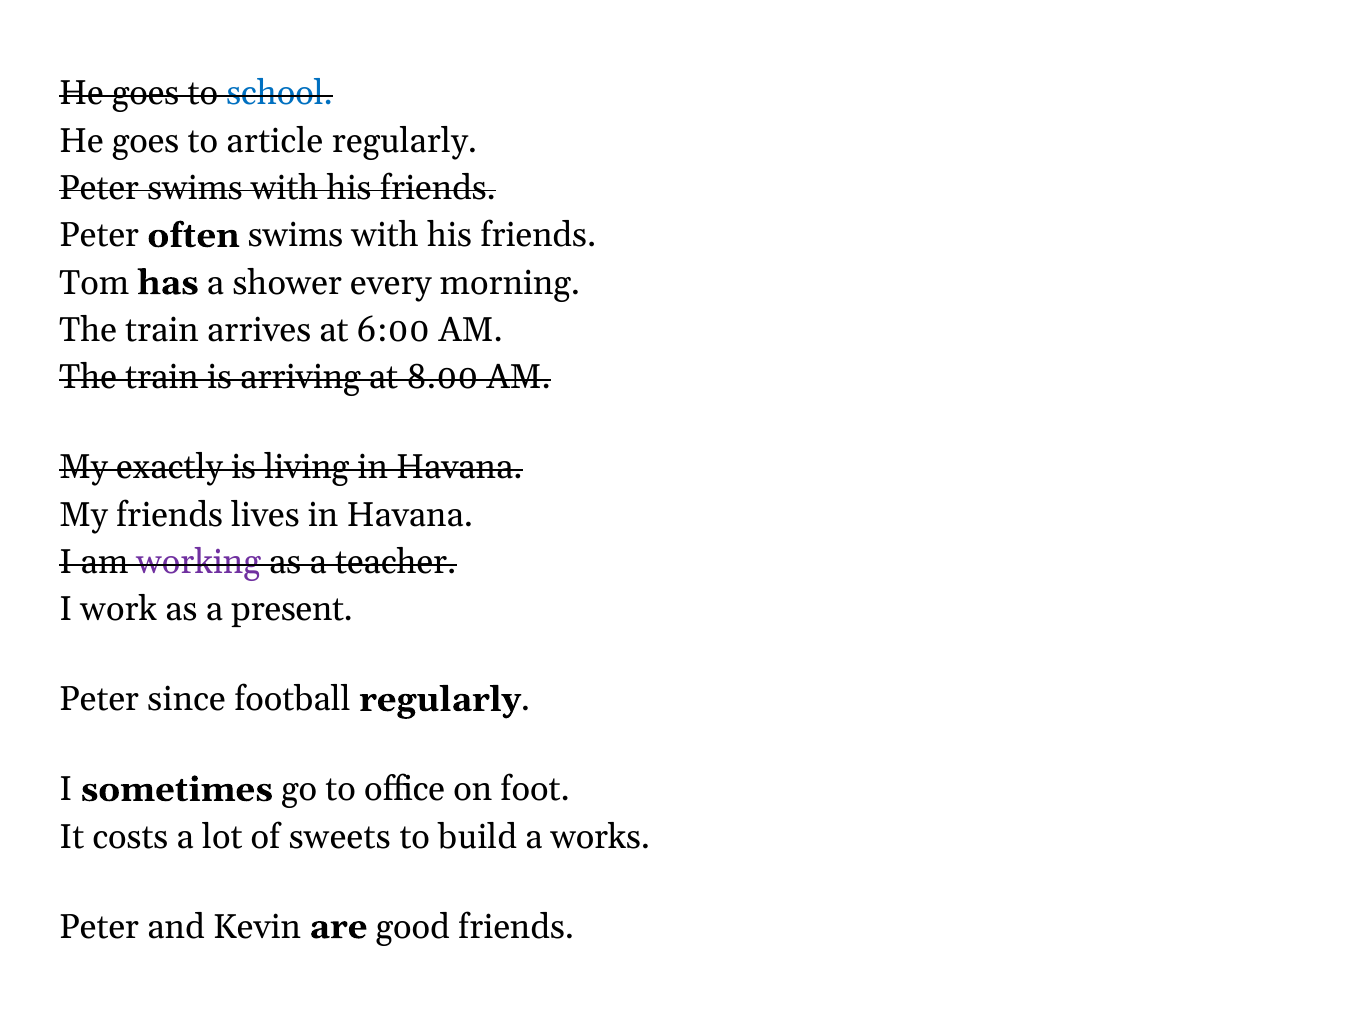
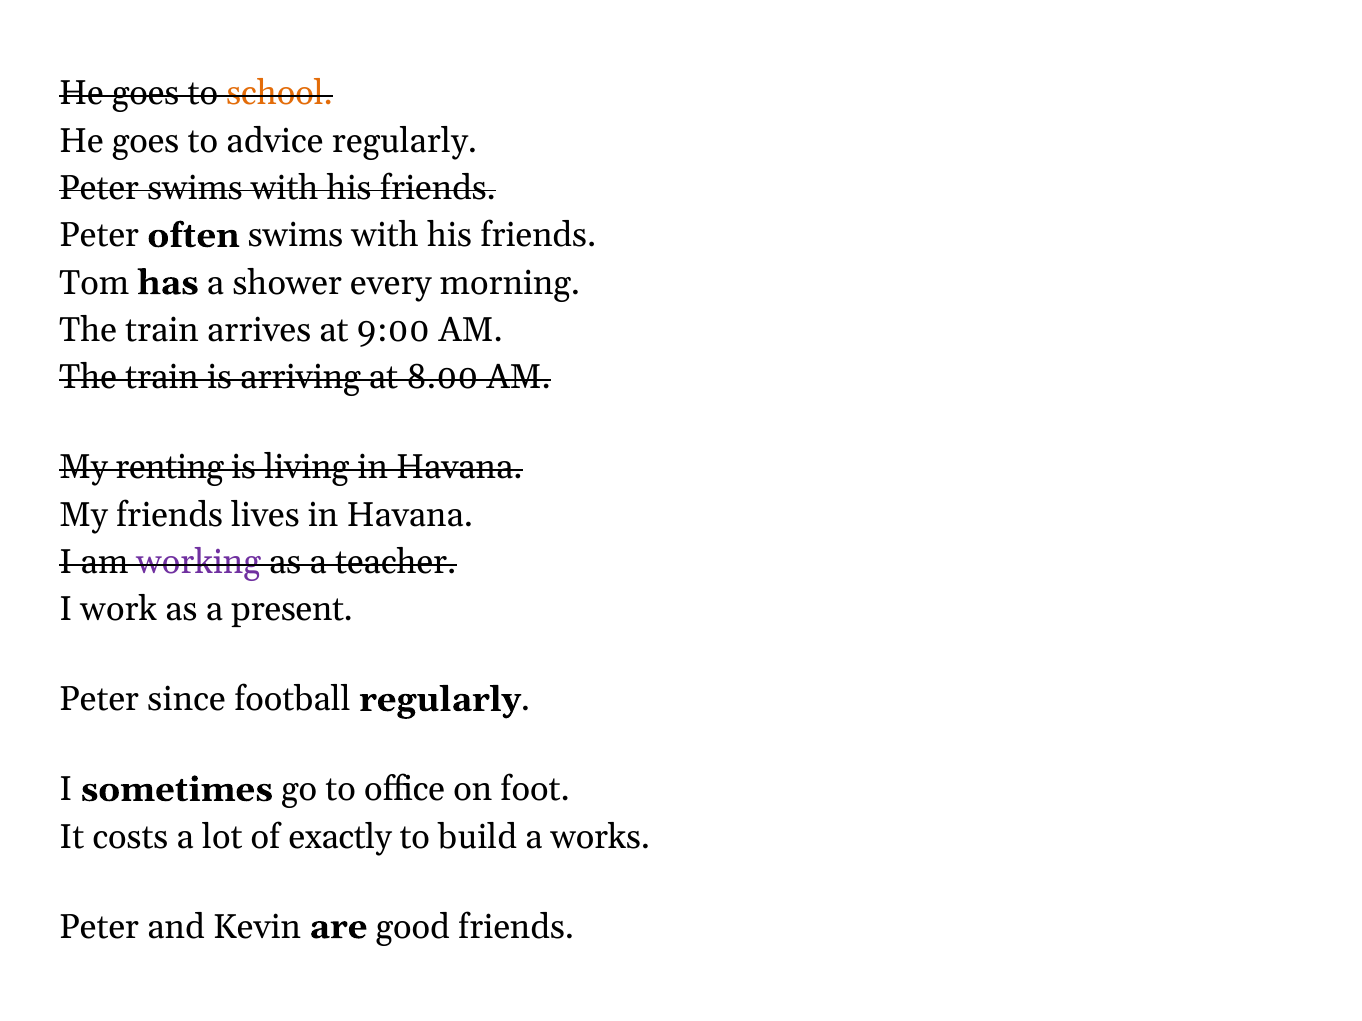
school colour: blue -> orange
article: article -> advice
6:00: 6:00 -> 9:00
exactly: exactly -> renting
sweets: sweets -> exactly
